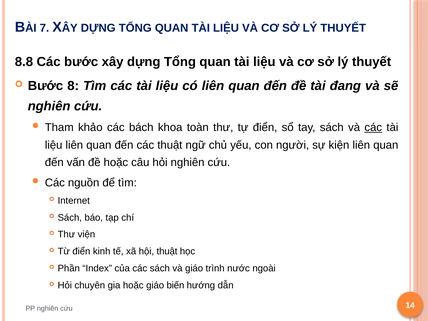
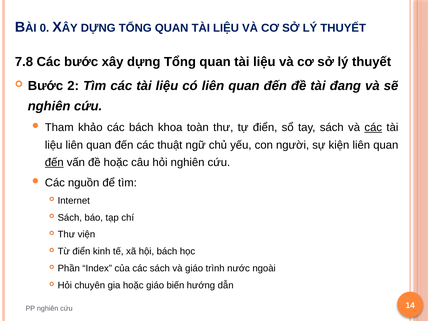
7: 7 -> 0
8.8: 8.8 -> 7.8
8: 8 -> 2
đến at (54, 163) underline: none -> present
hội thuật: thuật -> bách
